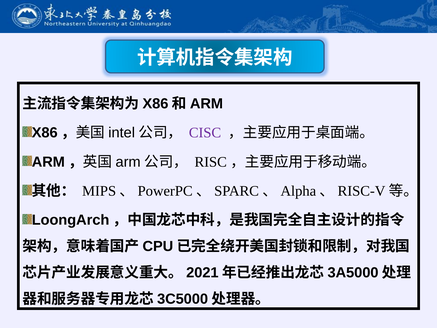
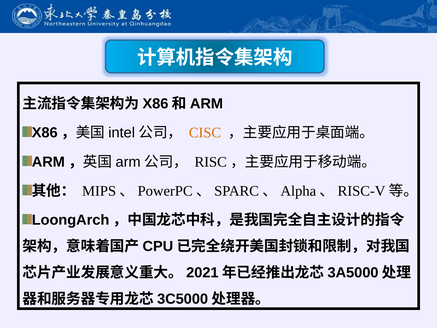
CISC colour: purple -> orange
